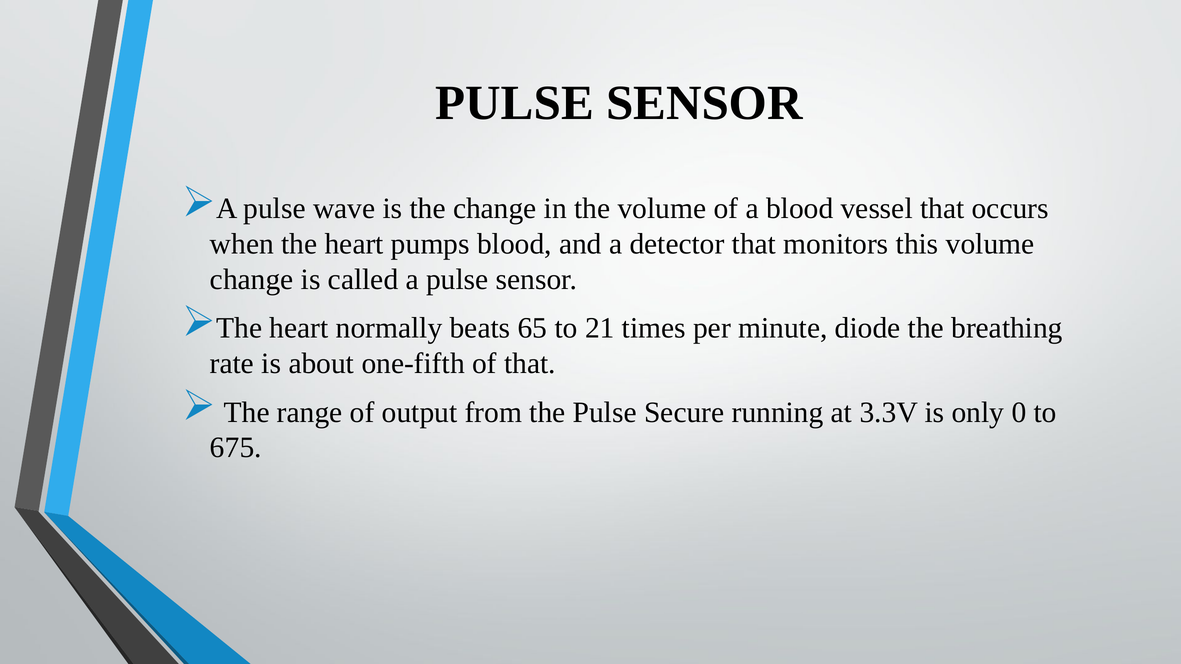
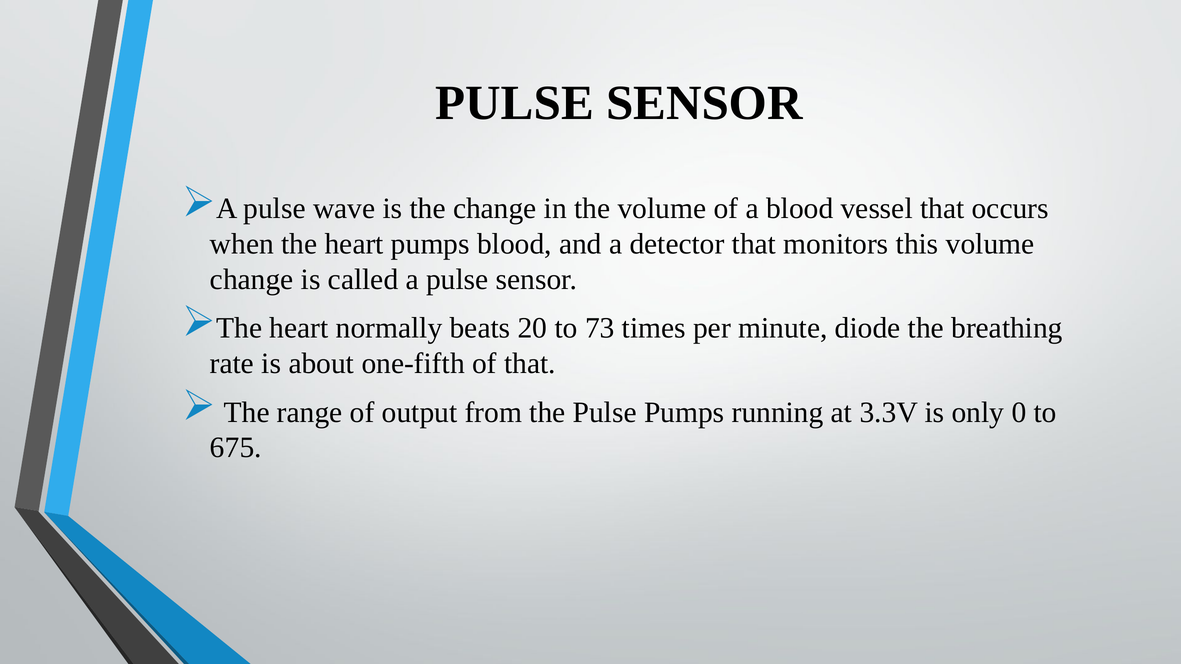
65: 65 -> 20
21: 21 -> 73
Pulse Secure: Secure -> Pumps
